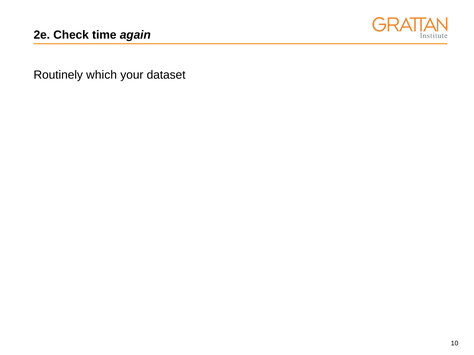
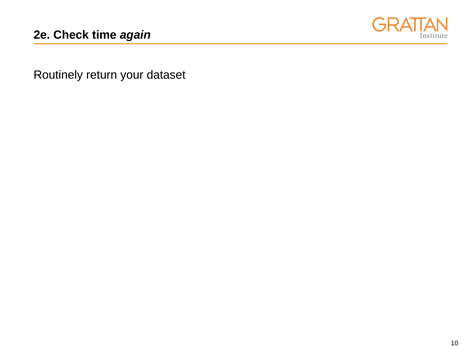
which: which -> return
